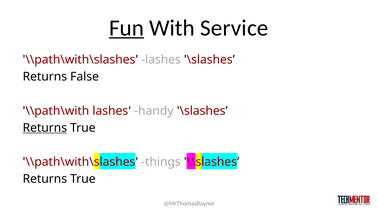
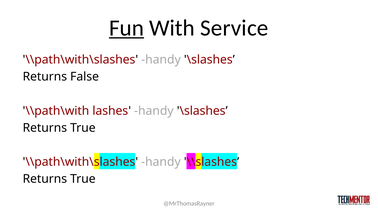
lashes at (161, 60): lashes -> handy
Returns at (45, 128) underline: present -> none
things at (161, 162): things -> handy
